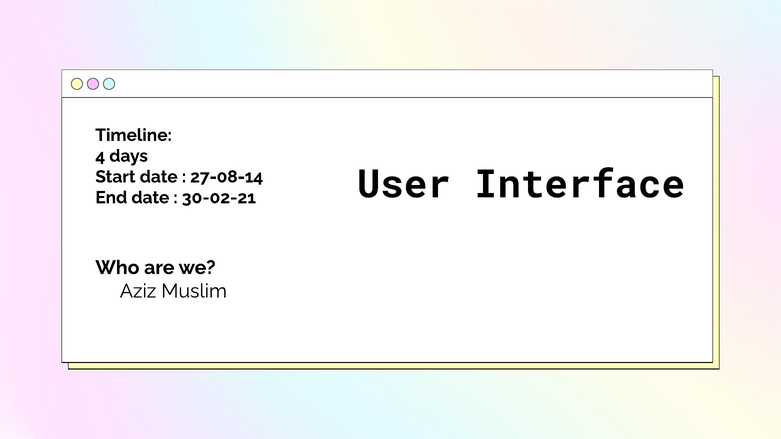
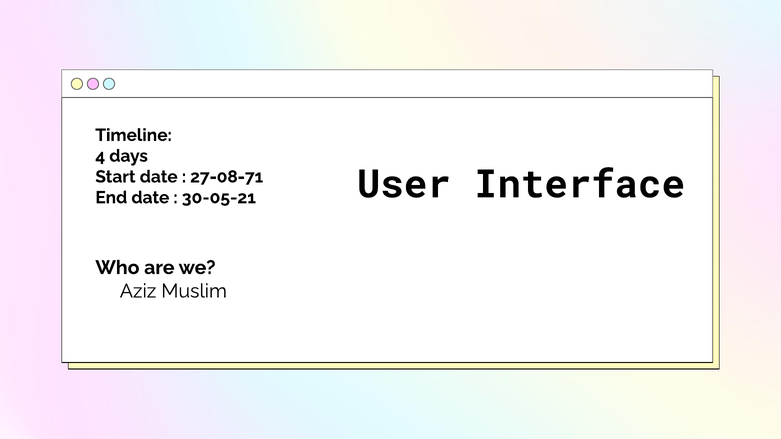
27-08-14: 27-08-14 -> 27-08-71
30-02-21: 30-02-21 -> 30-05-21
